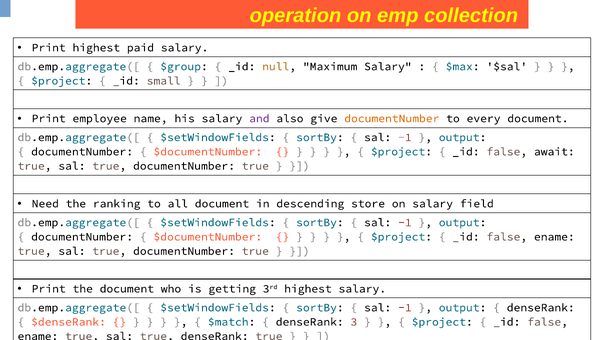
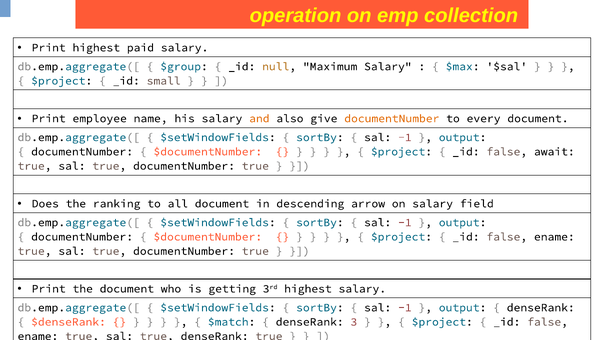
and colour: purple -> orange
Need: Need -> Does
store: store -> arrow
